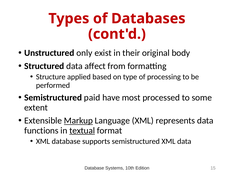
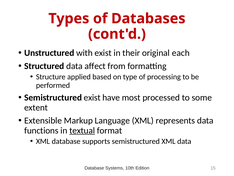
only: only -> with
body: body -> each
Semistructured paid: paid -> exist
Markup underline: present -> none
